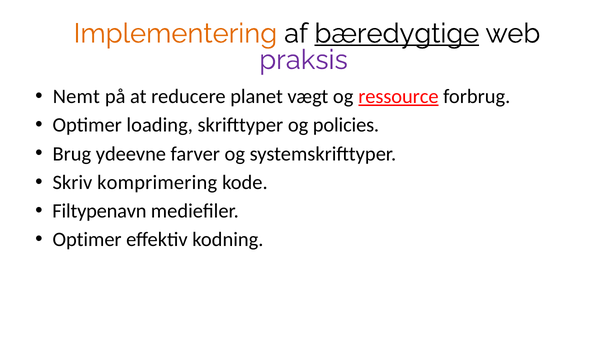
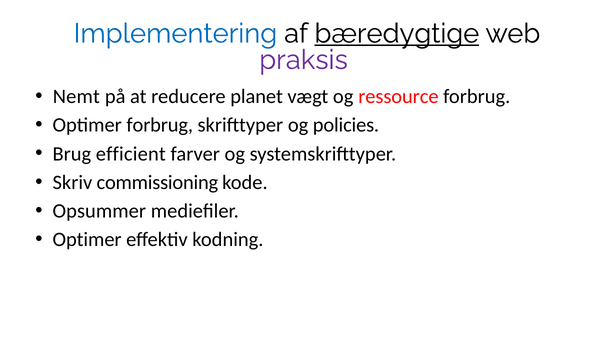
Implementering colour: orange -> blue
ressource underline: present -> none
Optimer loading: loading -> forbrug
ydeevne: ydeevne -> efficient
komprimering: komprimering -> commissioning
Filtypenavn: Filtypenavn -> Opsummer
